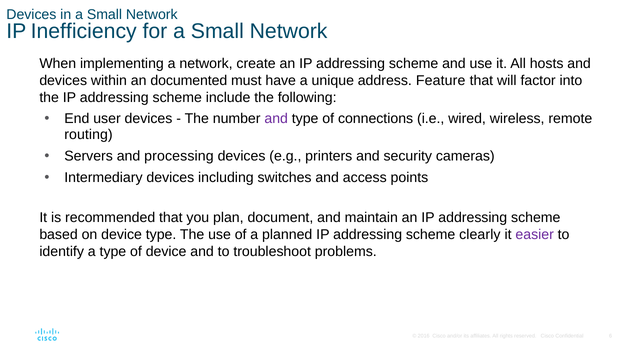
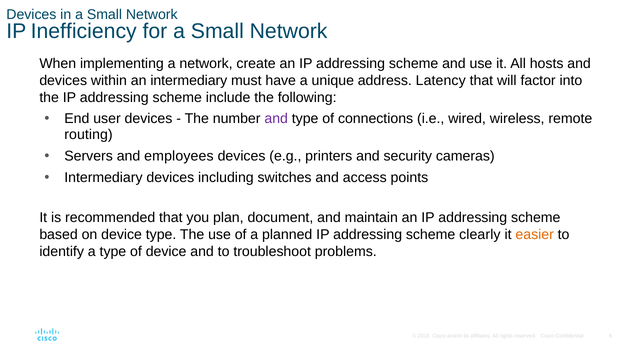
an documented: documented -> intermediary
Feature: Feature -> Latency
processing: processing -> employees
easier colour: purple -> orange
